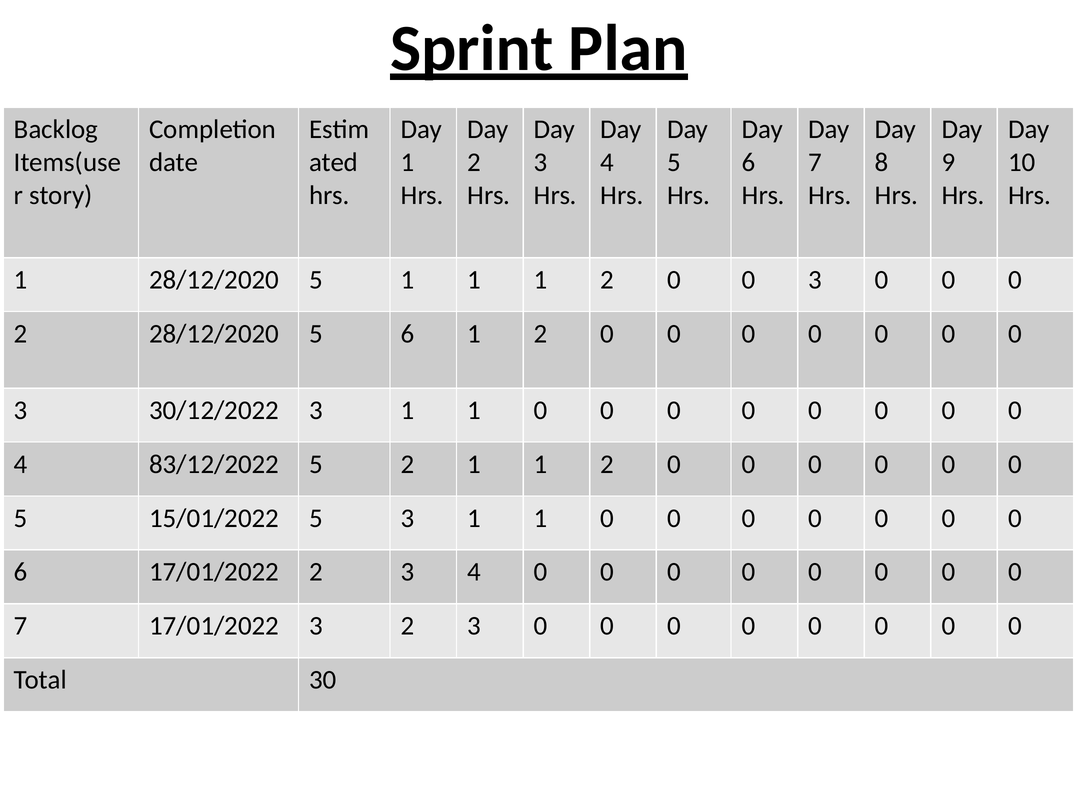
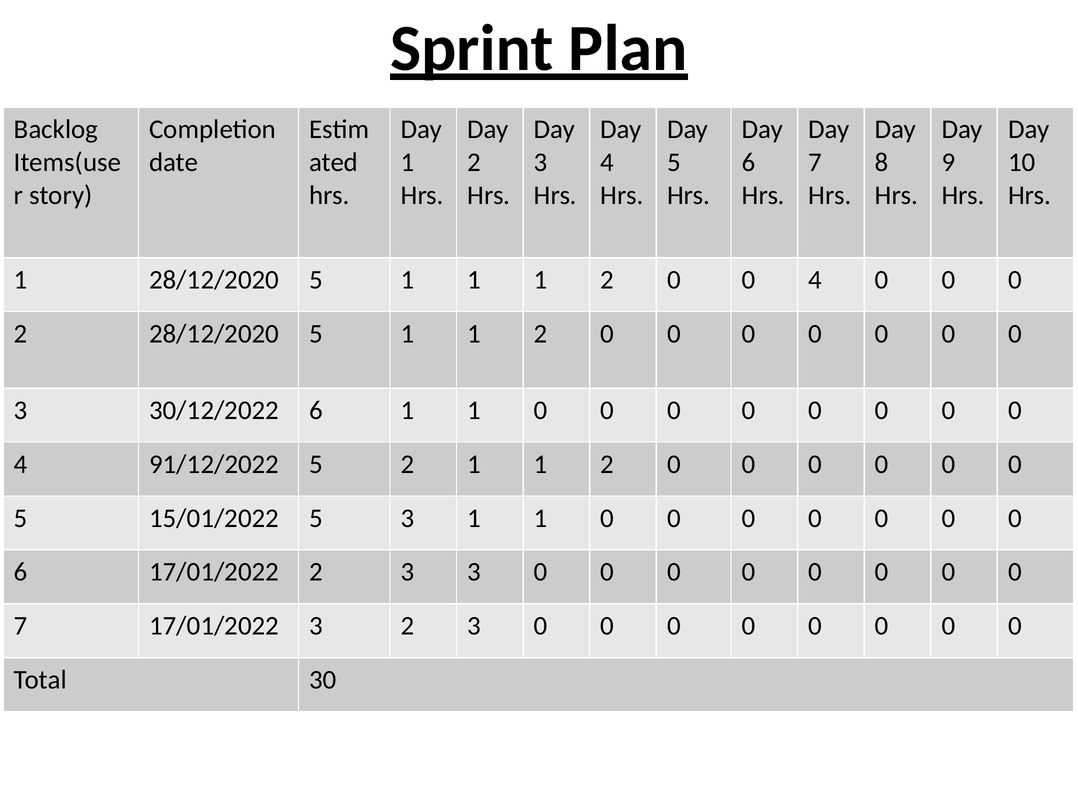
2 0 0 3: 3 -> 4
6 at (408, 334): 6 -> 1
30/12/2022 3: 3 -> 6
83/12/2022: 83/12/2022 -> 91/12/2022
3 4: 4 -> 3
